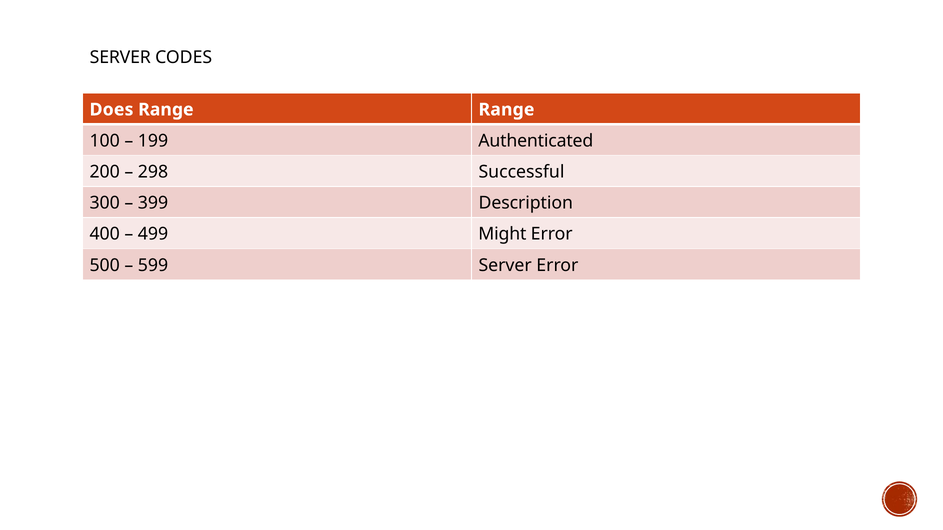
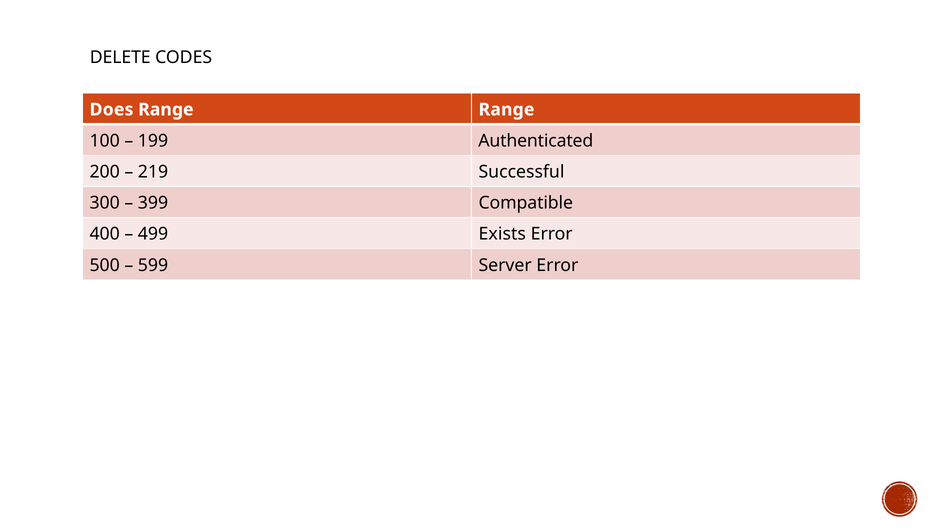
SERVER at (120, 58): SERVER -> DELETE
298: 298 -> 219
Description: Description -> Compatible
Might: Might -> Exists
